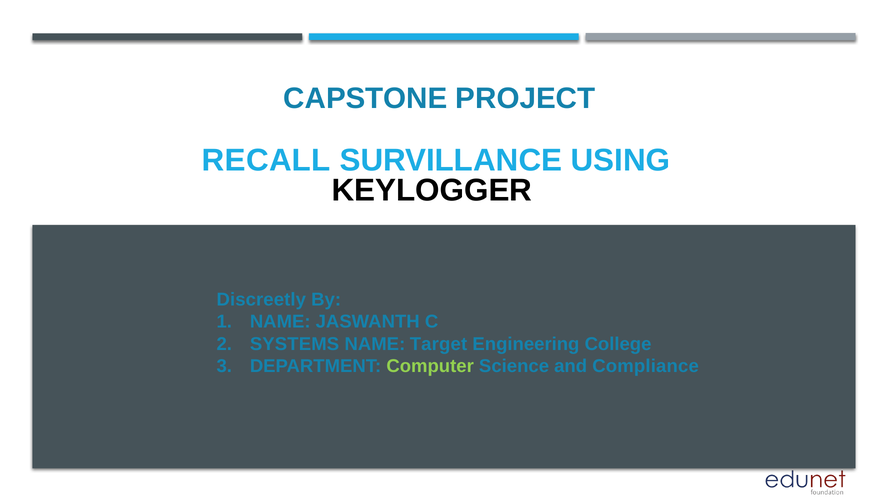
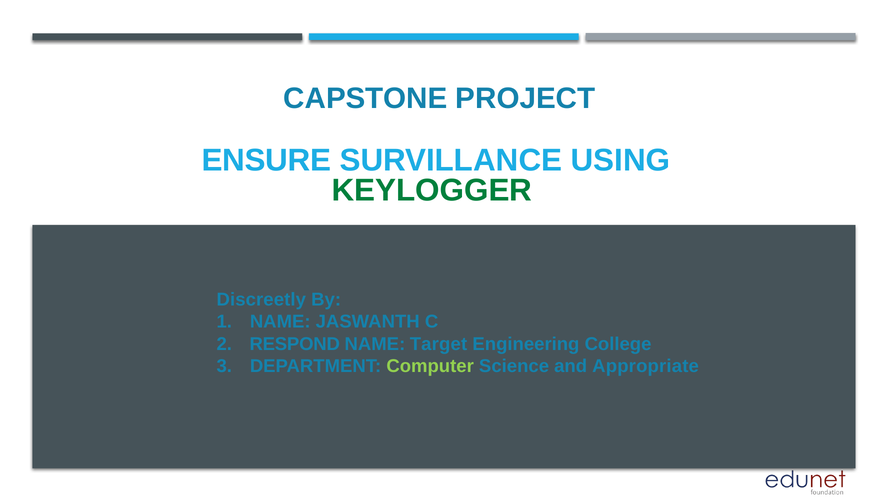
RECALL: RECALL -> ENSURE
KEYLOGGER colour: black -> green
SYSTEMS: SYSTEMS -> RESPOND
Compliance: Compliance -> Appropriate
